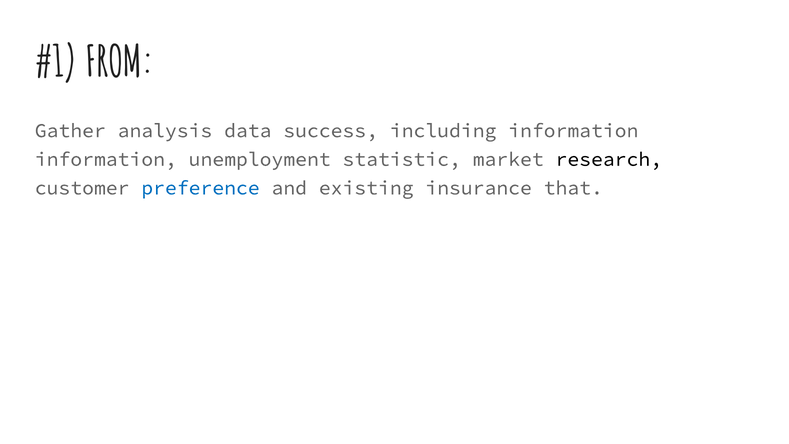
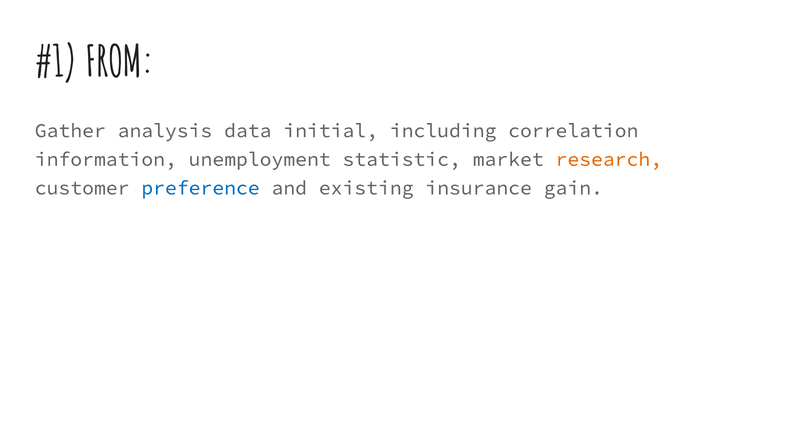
success: success -> initial
including information: information -> correlation
research colour: black -> orange
that: that -> gain
